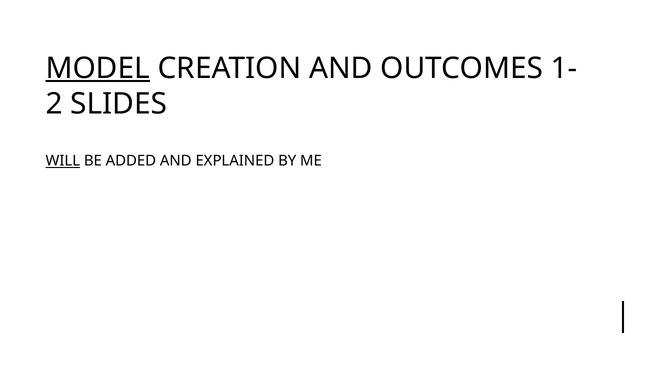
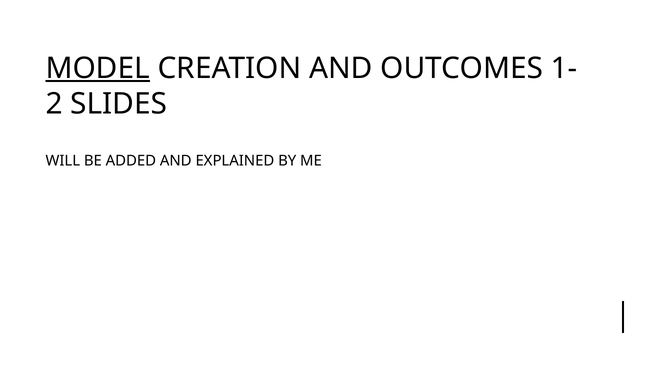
WILL underline: present -> none
